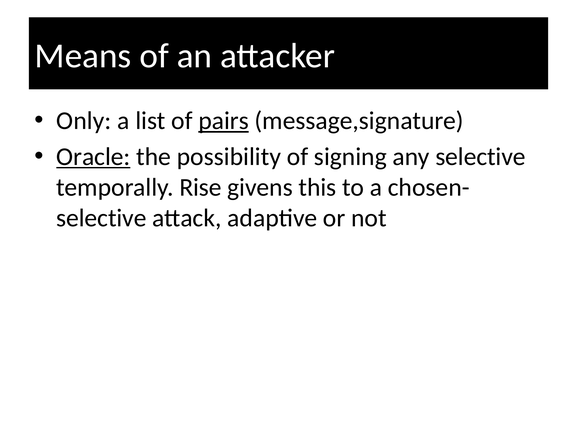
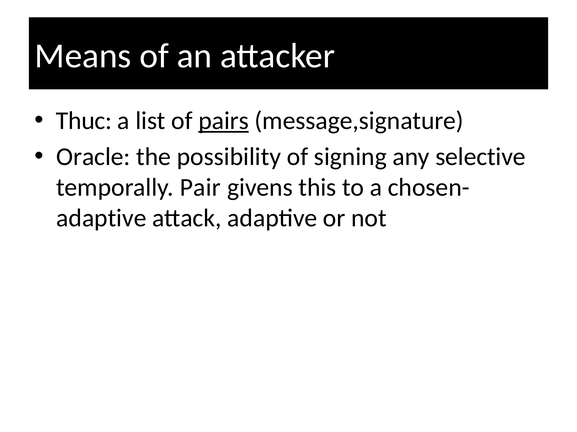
Only: Only -> Thuc
Oracle underline: present -> none
Rise: Rise -> Pair
selective at (101, 219): selective -> adaptive
